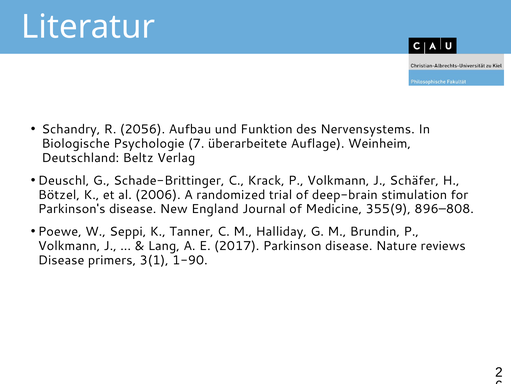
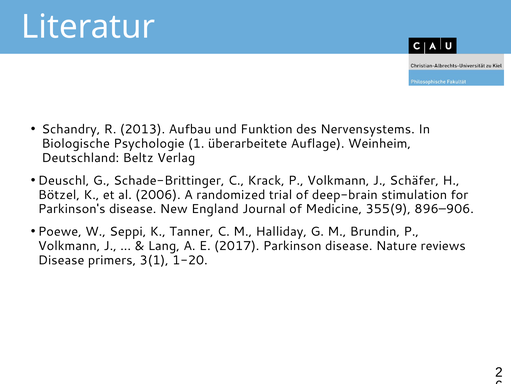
2056: 2056 -> 2013
7: 7 -> 1
896–808: 896–808 -> 896–906
1-90: 1-90 -> 1-20
